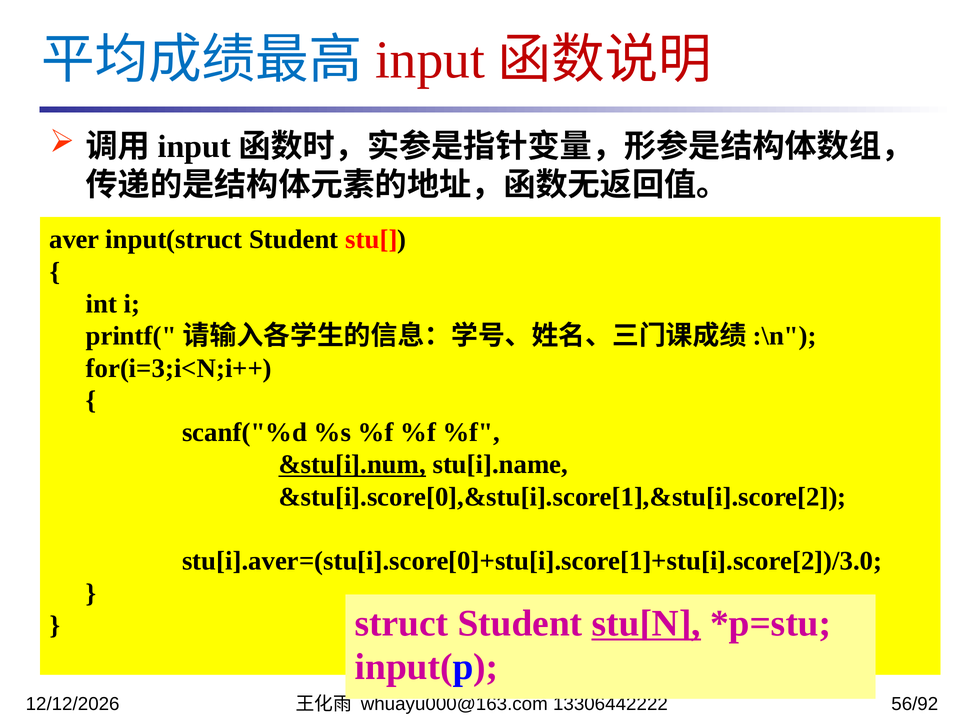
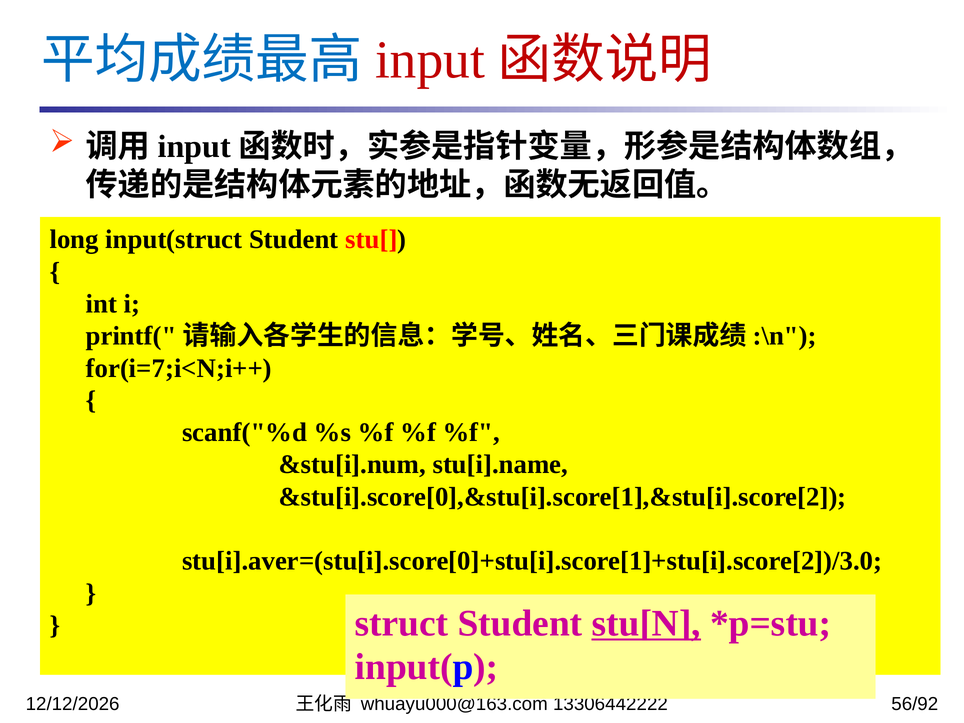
aver: aver -> long
for(i=3;i<N;i++: for(i=3;i<N;i++ -> for(i=7;i<N;i++
&stu[i].num underline: present -> none
